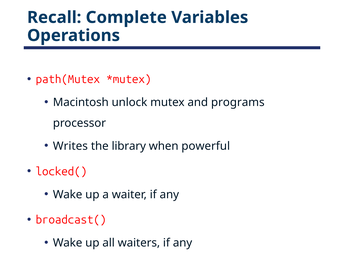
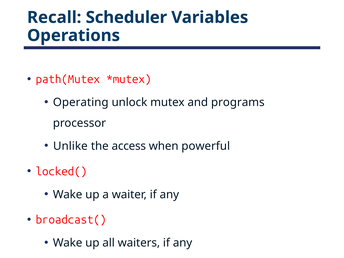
Complete: Complete -> Scheduler
Macintosh: Macintosh -> Operating
Writes: Writes -> Unlike
library: library -> access
